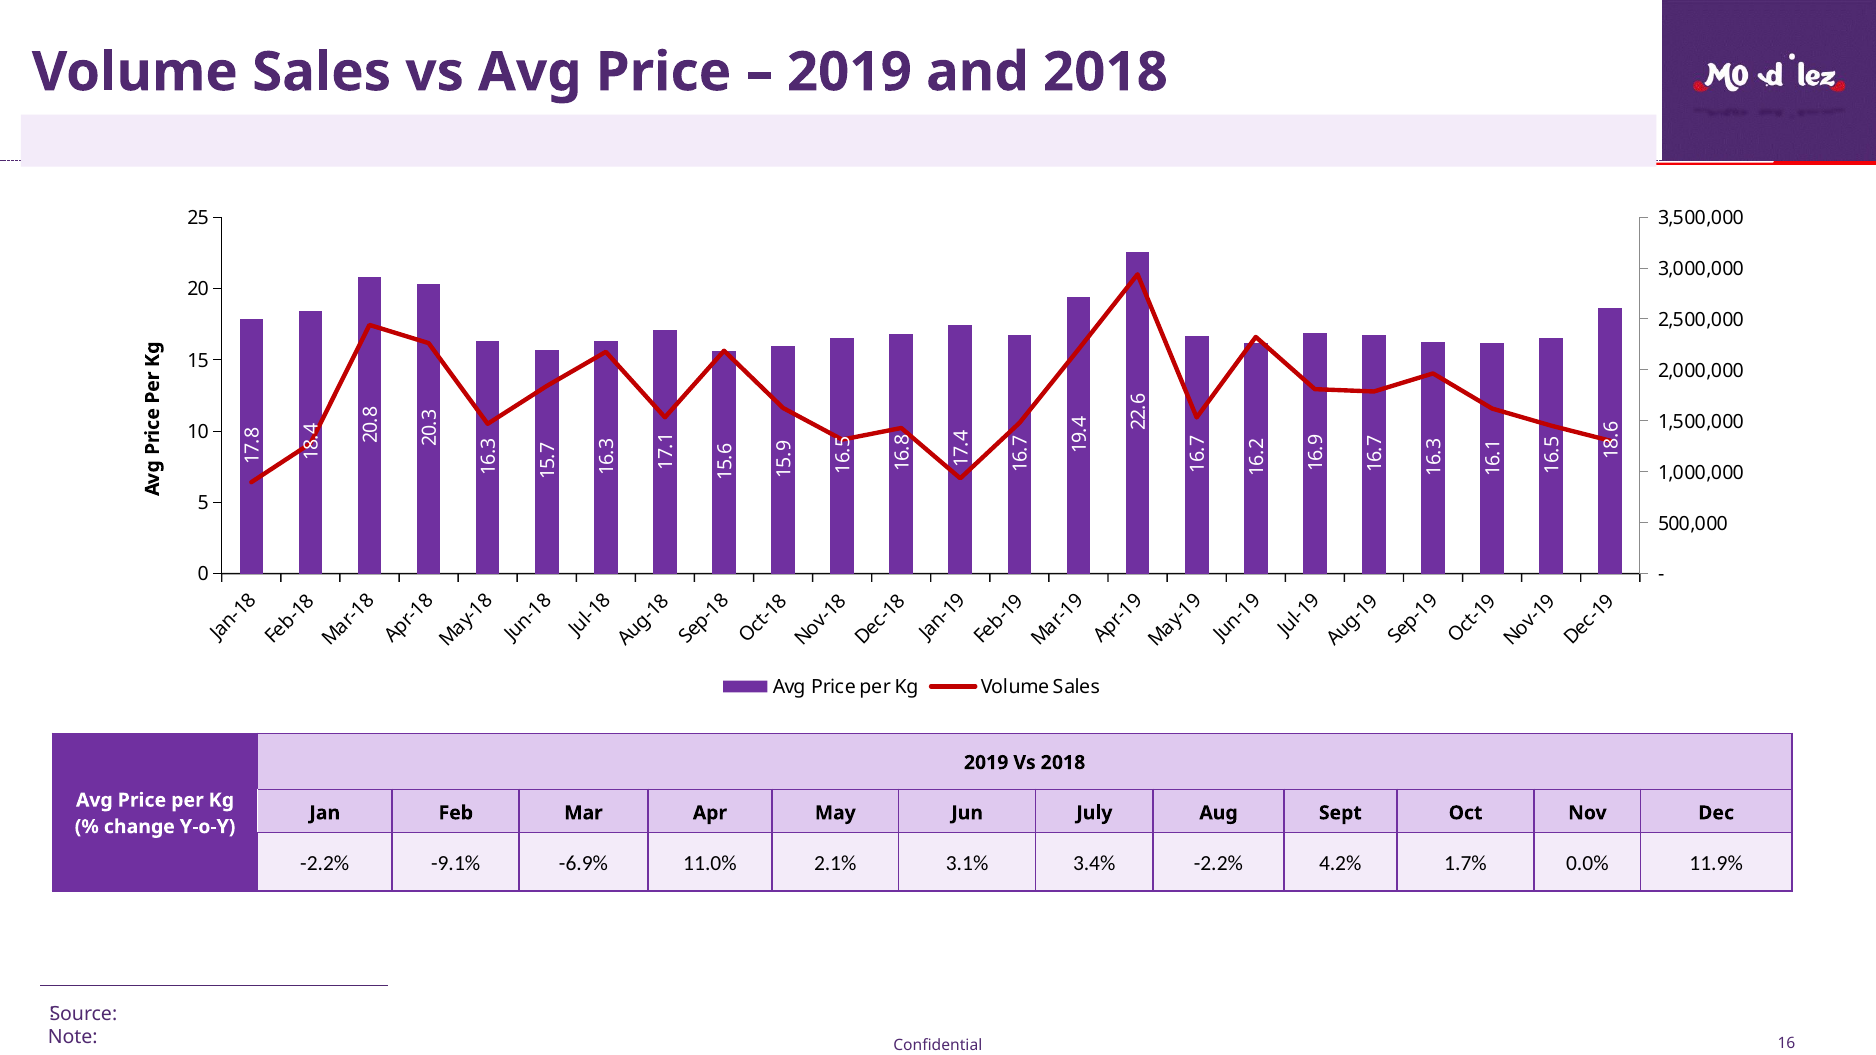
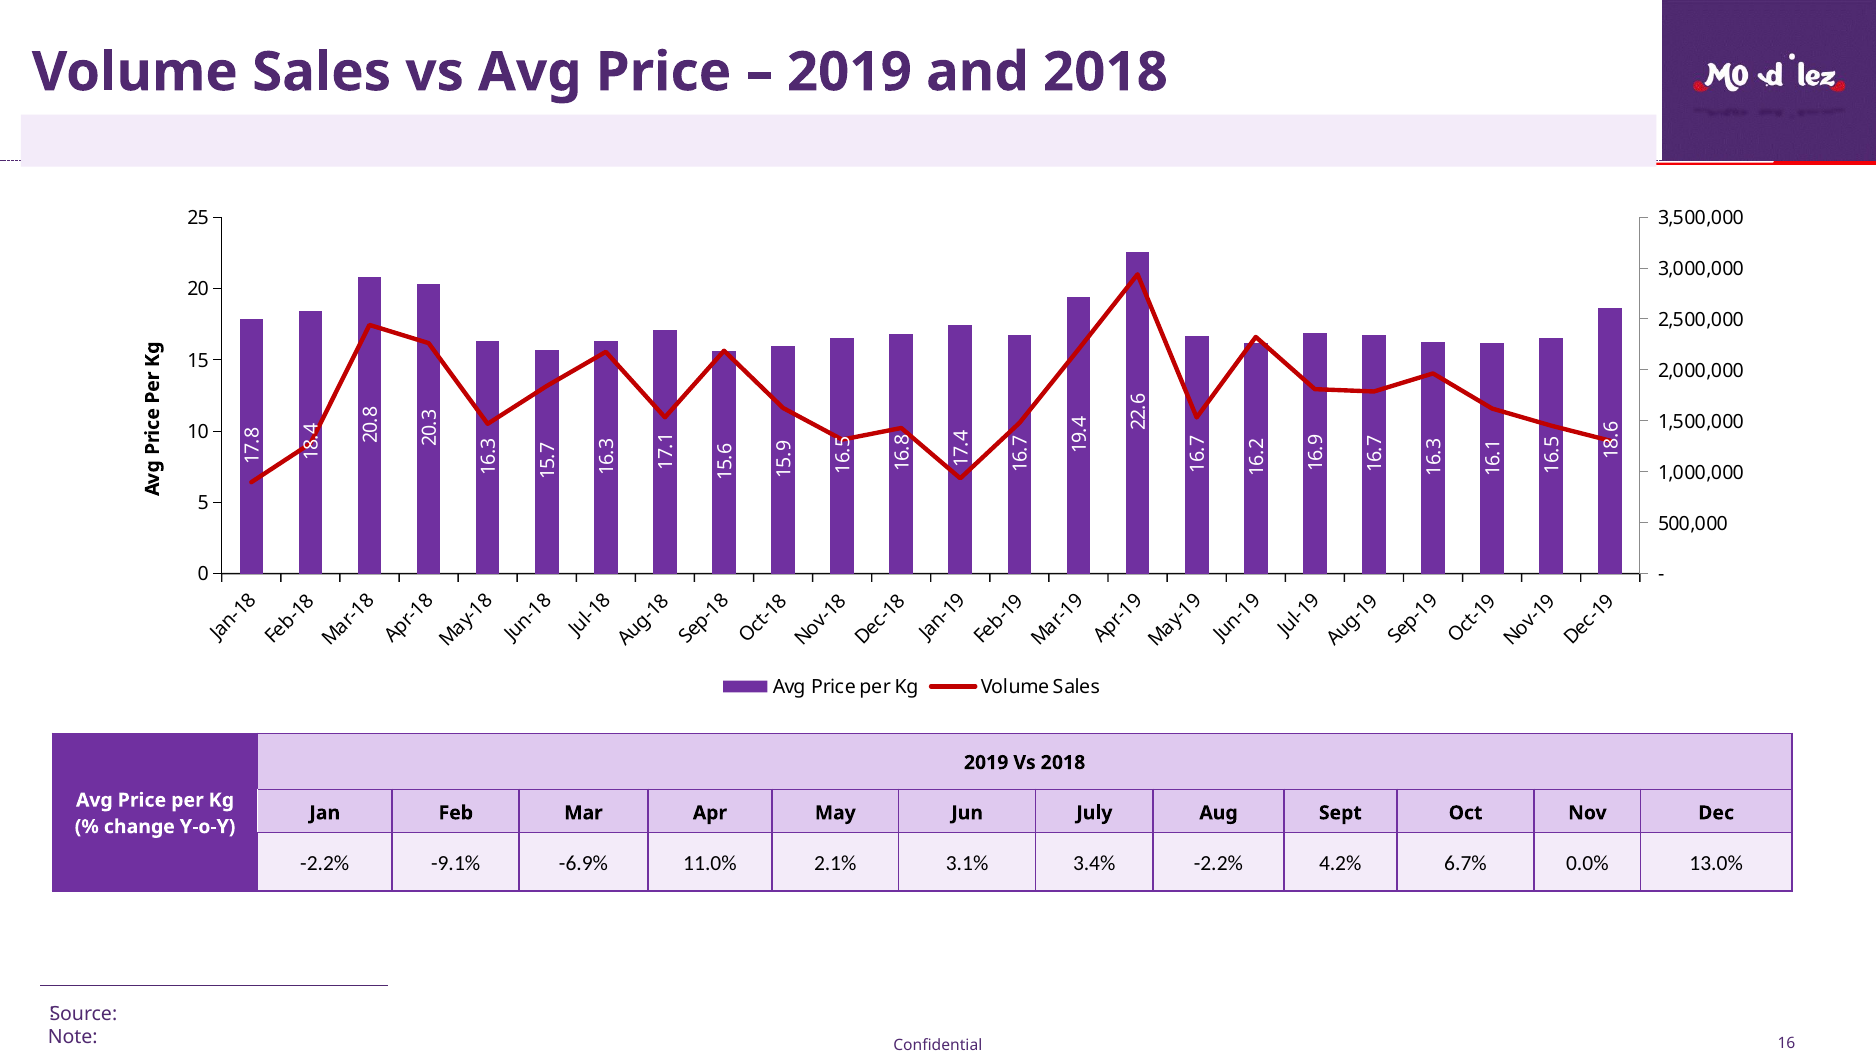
1.7%: 1.7% -> 6.7%
11.9%: 11.9% -> 13.0%
